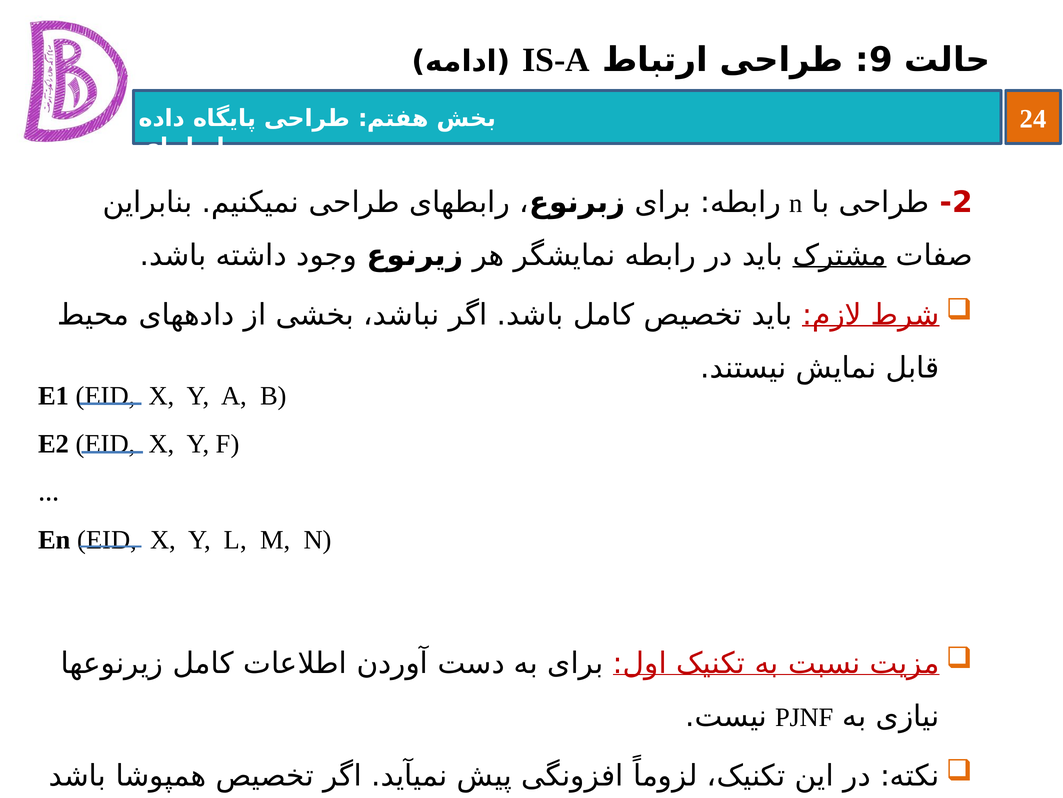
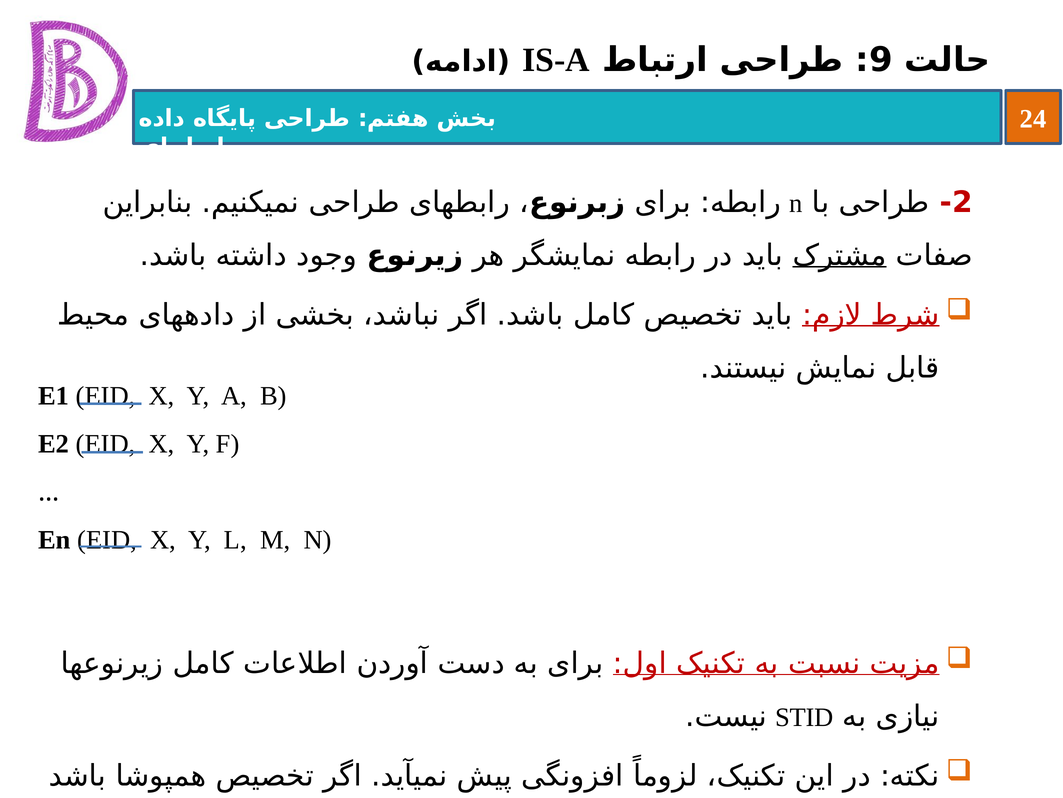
PJNF: PJNF -> STID
